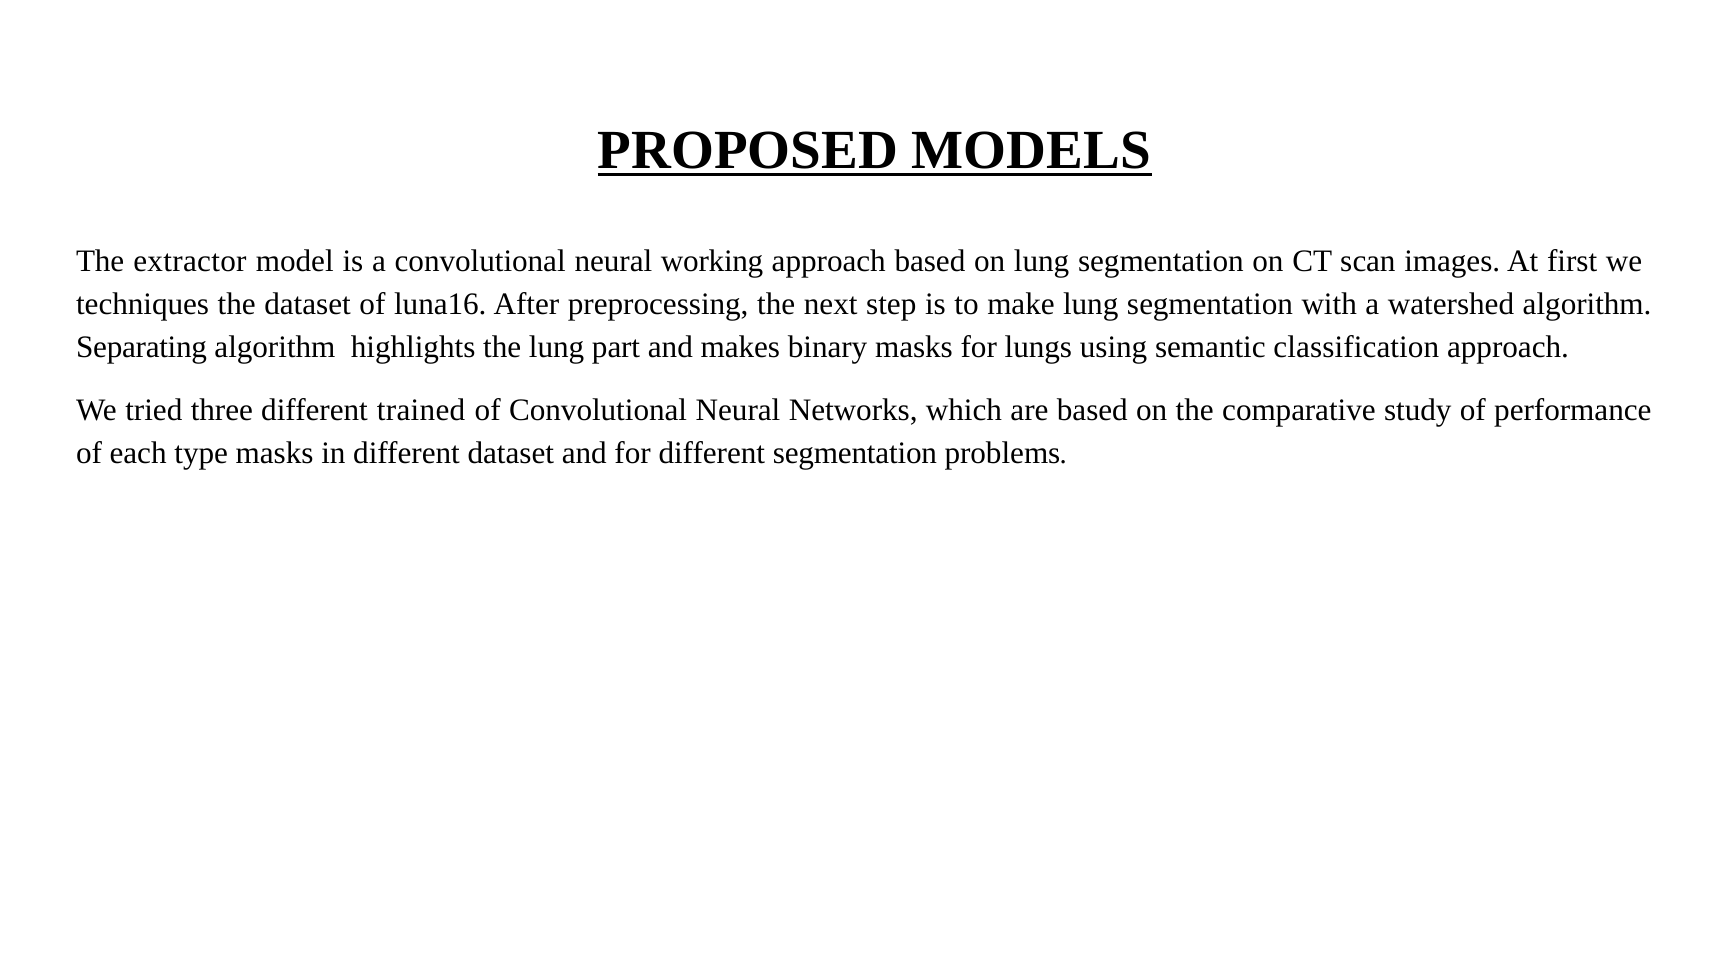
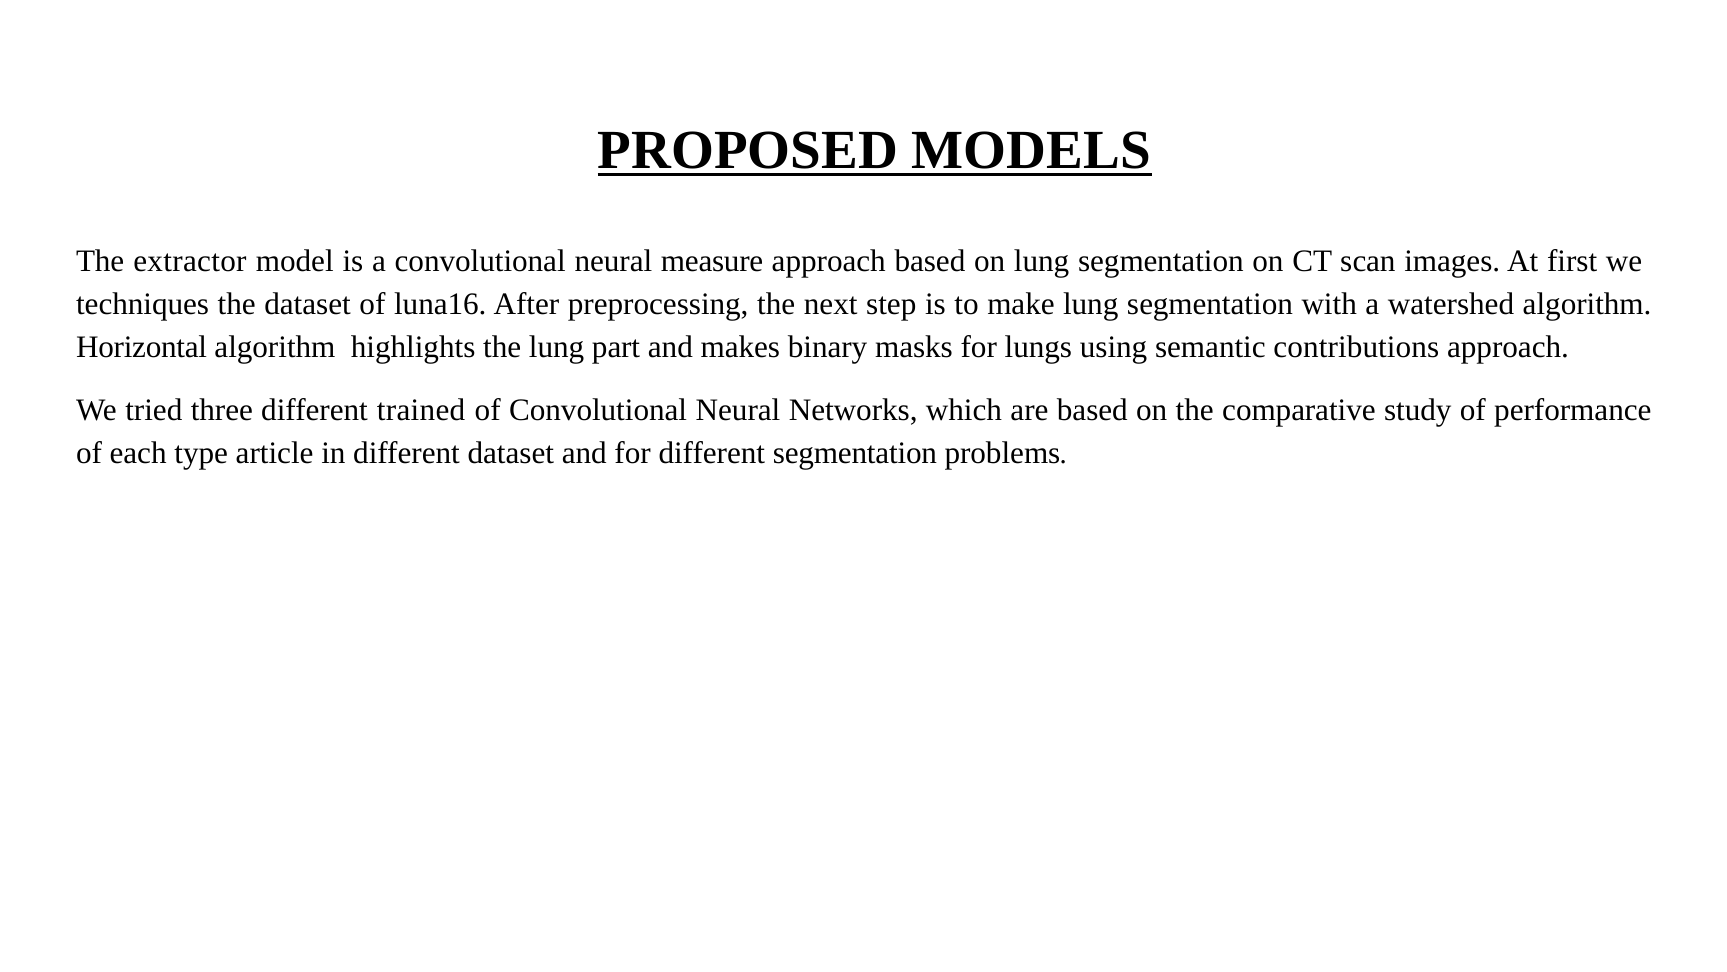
working: working -> measure
Separating: Separating -> Horizontal
classification: classification -> contributions
type masks: masks -> article
